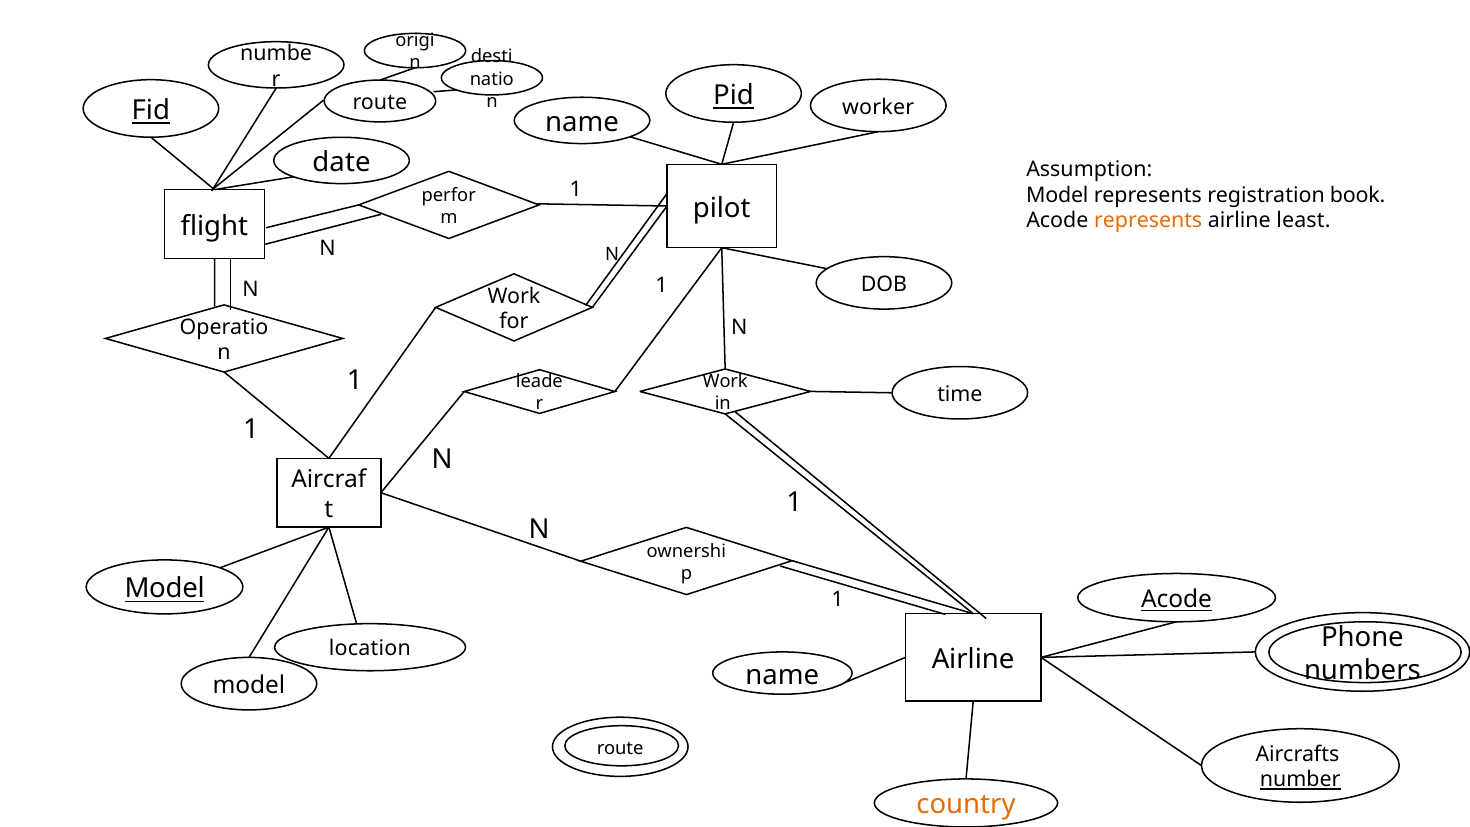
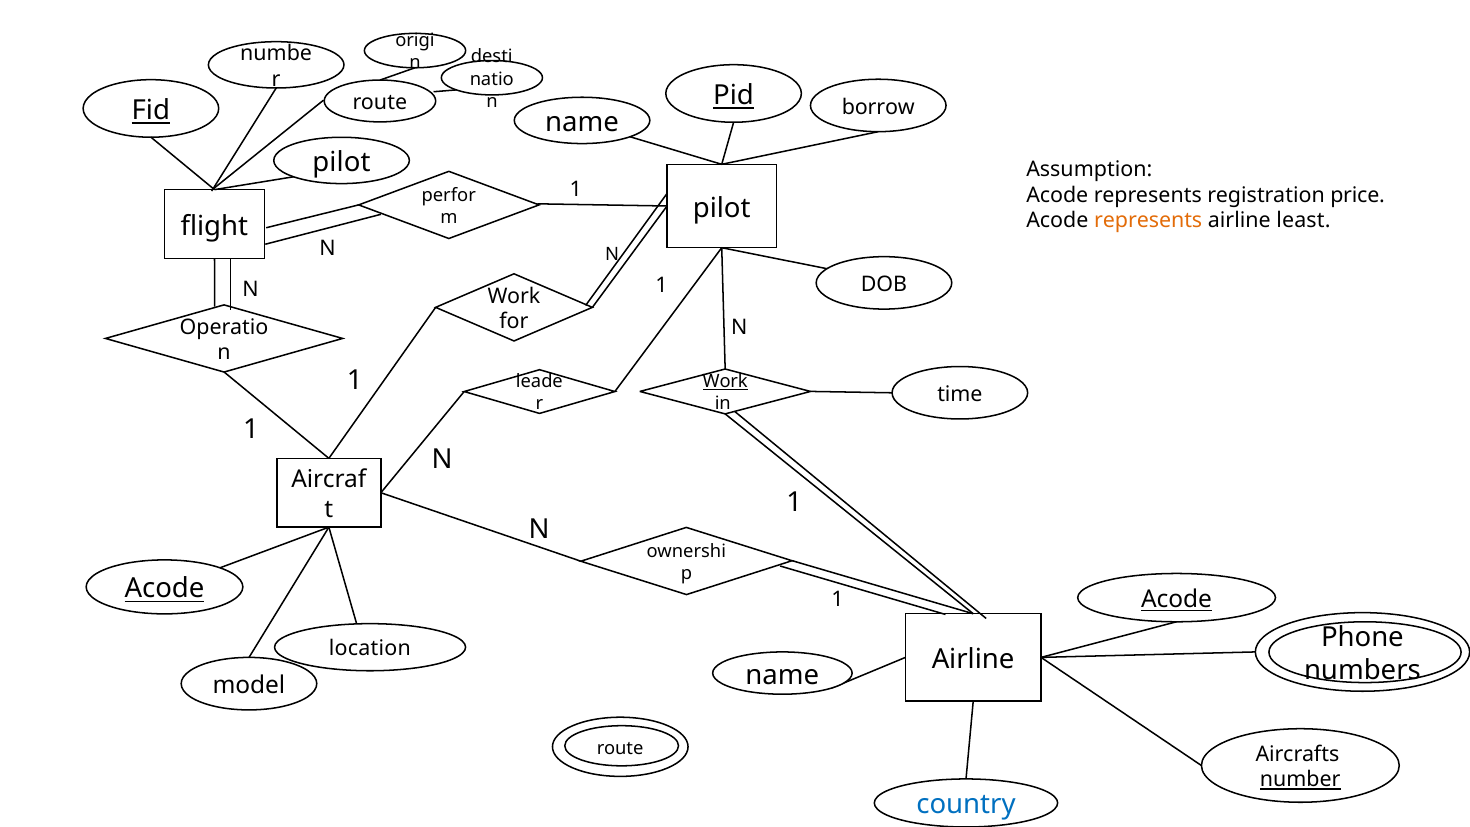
worker: worker -> borrow
date at (341, 162): date -> pilot
Model at (1057, 195): Model -> Acode
book: book -> price
Work at (725, 382) underline: none -> present
Model at (165, 589): Model -> Acode
country colour: orange -> blue
